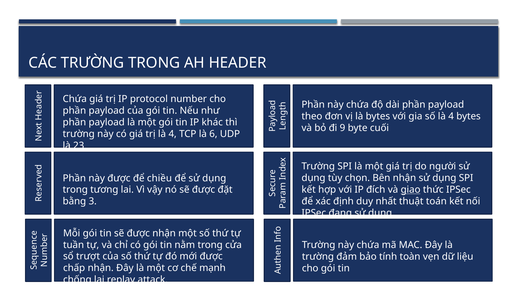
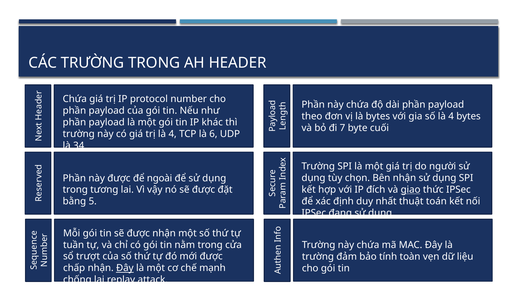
9: 9 -> 7
23: 23 -> 34
chiều: chiều -> ngoài
3: 3 -> 5
Đây at (125, 268) underline: none -> present
